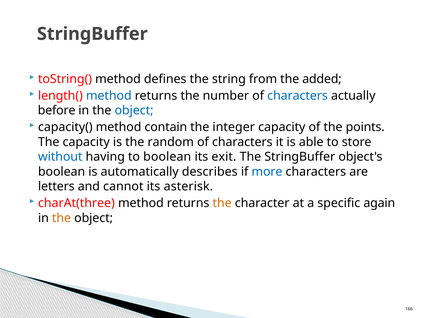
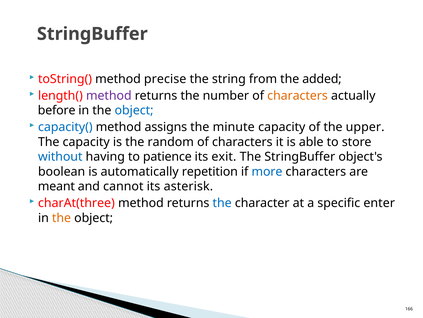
defines: defines -> precise
method at (109, 95) colour: blue -> purple
characters at (298, 95) colour: blue -> orange
capacity( colour: black -> blue
contain: contain -> assigns
integer: integer -> minute
points: points -> upper
to boolean: boolean -> patience
describes: describes -> repetition
letters: letters -> meant
the at (222, 203) colour: orange -> blue
again: again -> enter
